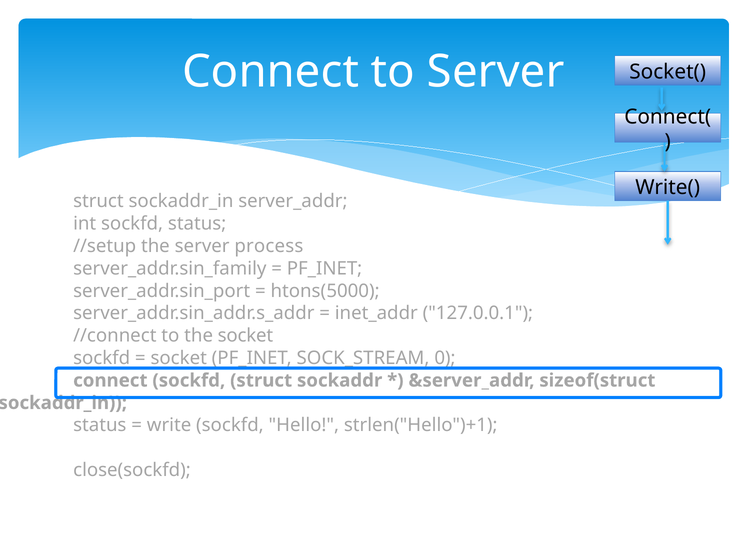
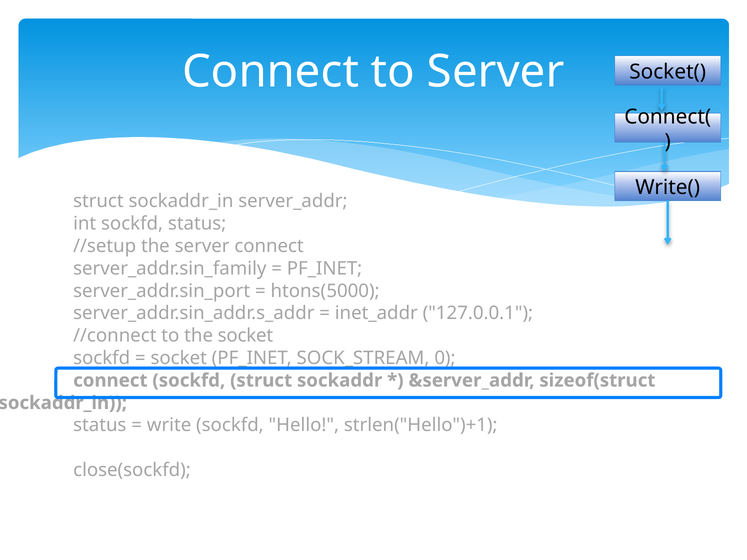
server process: process -> connect
